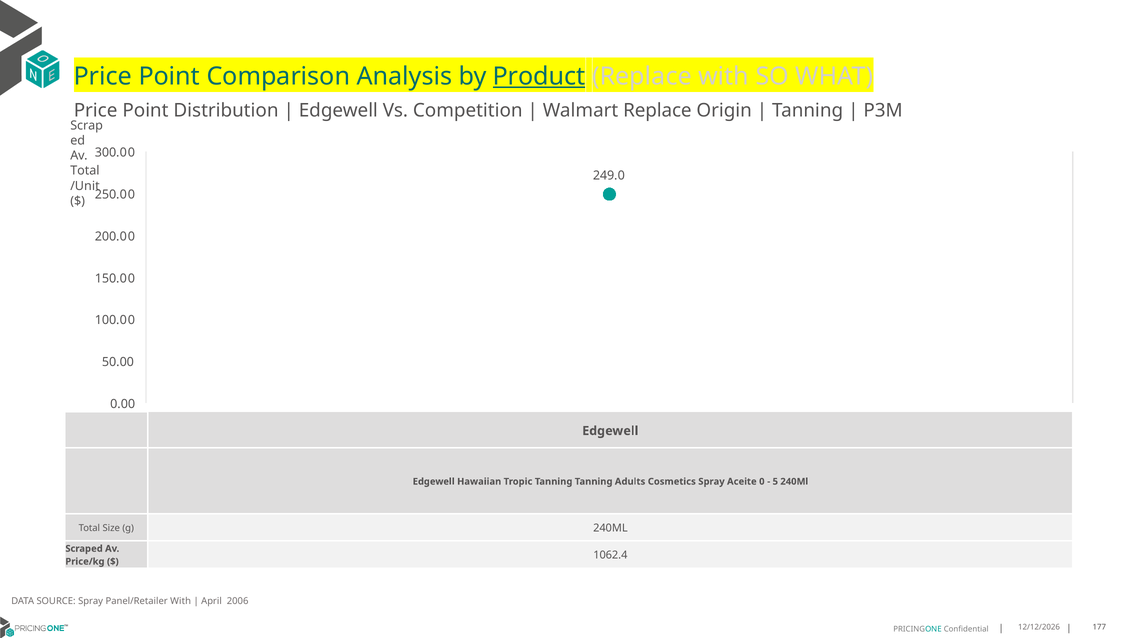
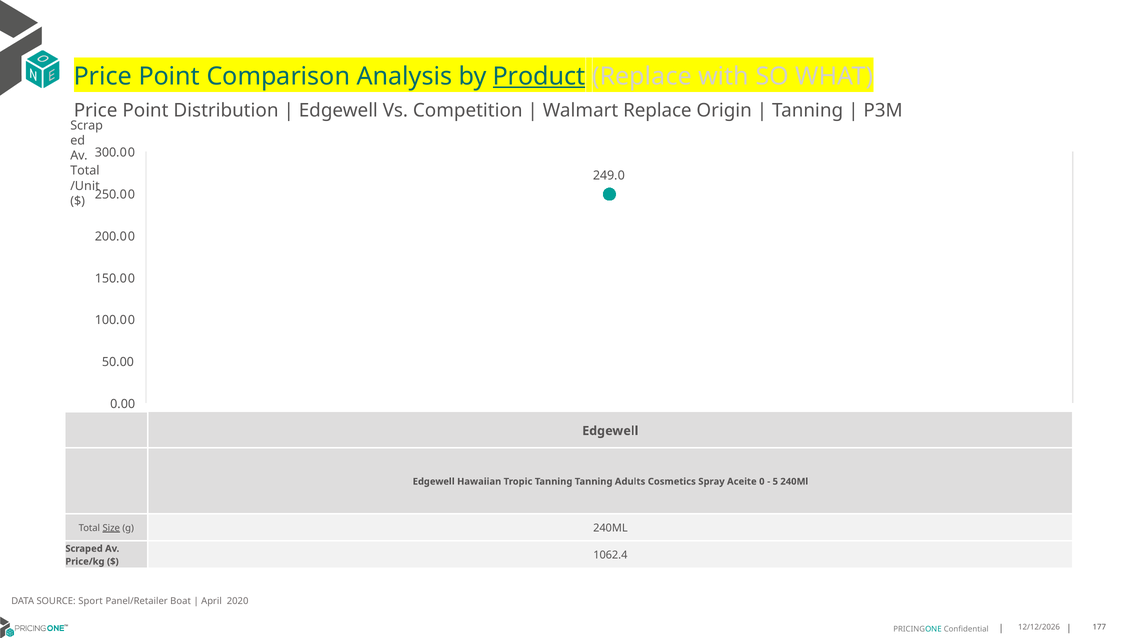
Size underline: none -> present
SOURCE Spray: Spray -> Sport
Panel/Retailer With: With -> Boat
2006: 2006 -> 2020
